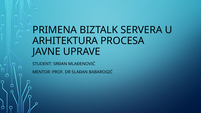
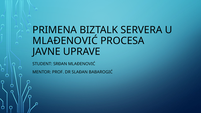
ARHITEKTURA at (65, 41): ARHITEKTURA -> MLAĐENOVIĆ
